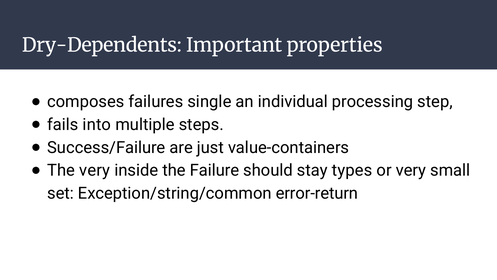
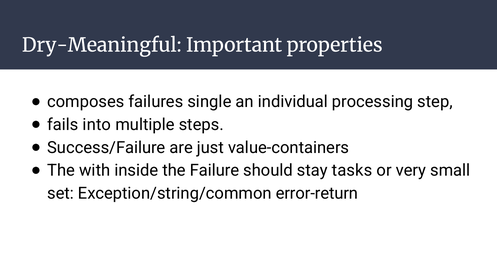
Dry-Dependents: Dry-Dependents -> Dry-Meaningful
The very: very -> with
types: types -> tasks
